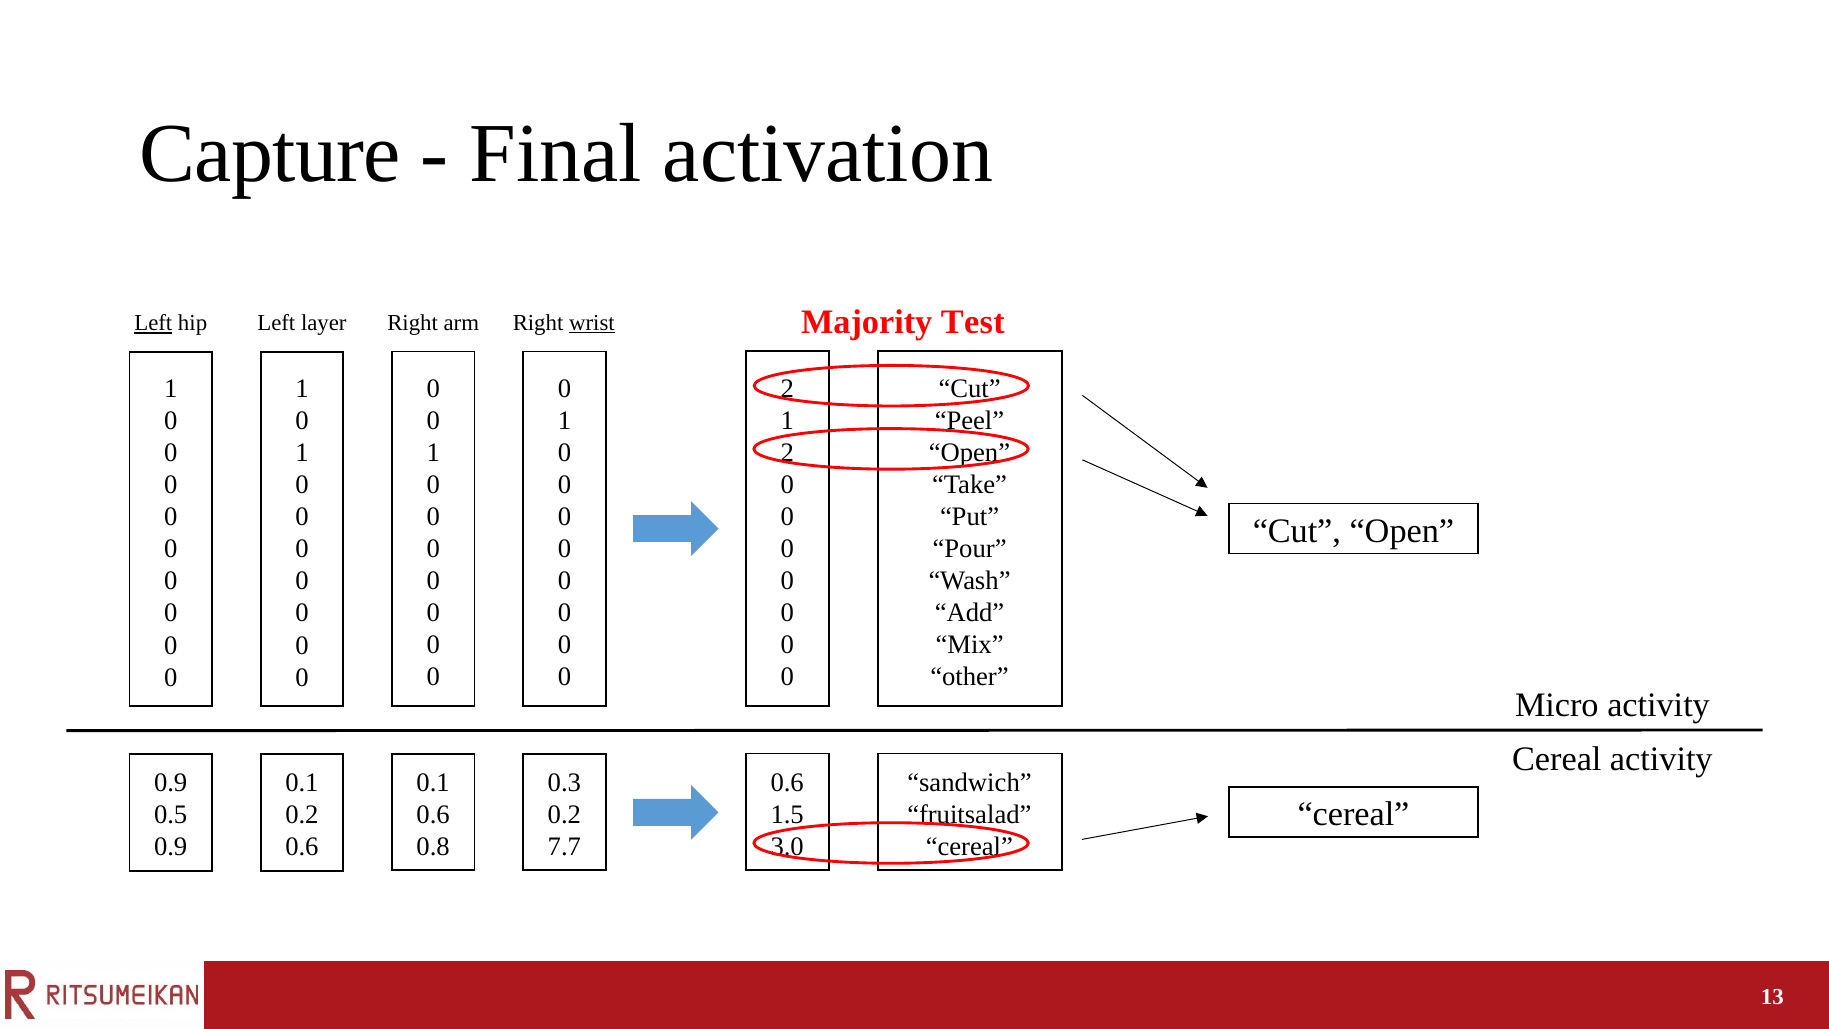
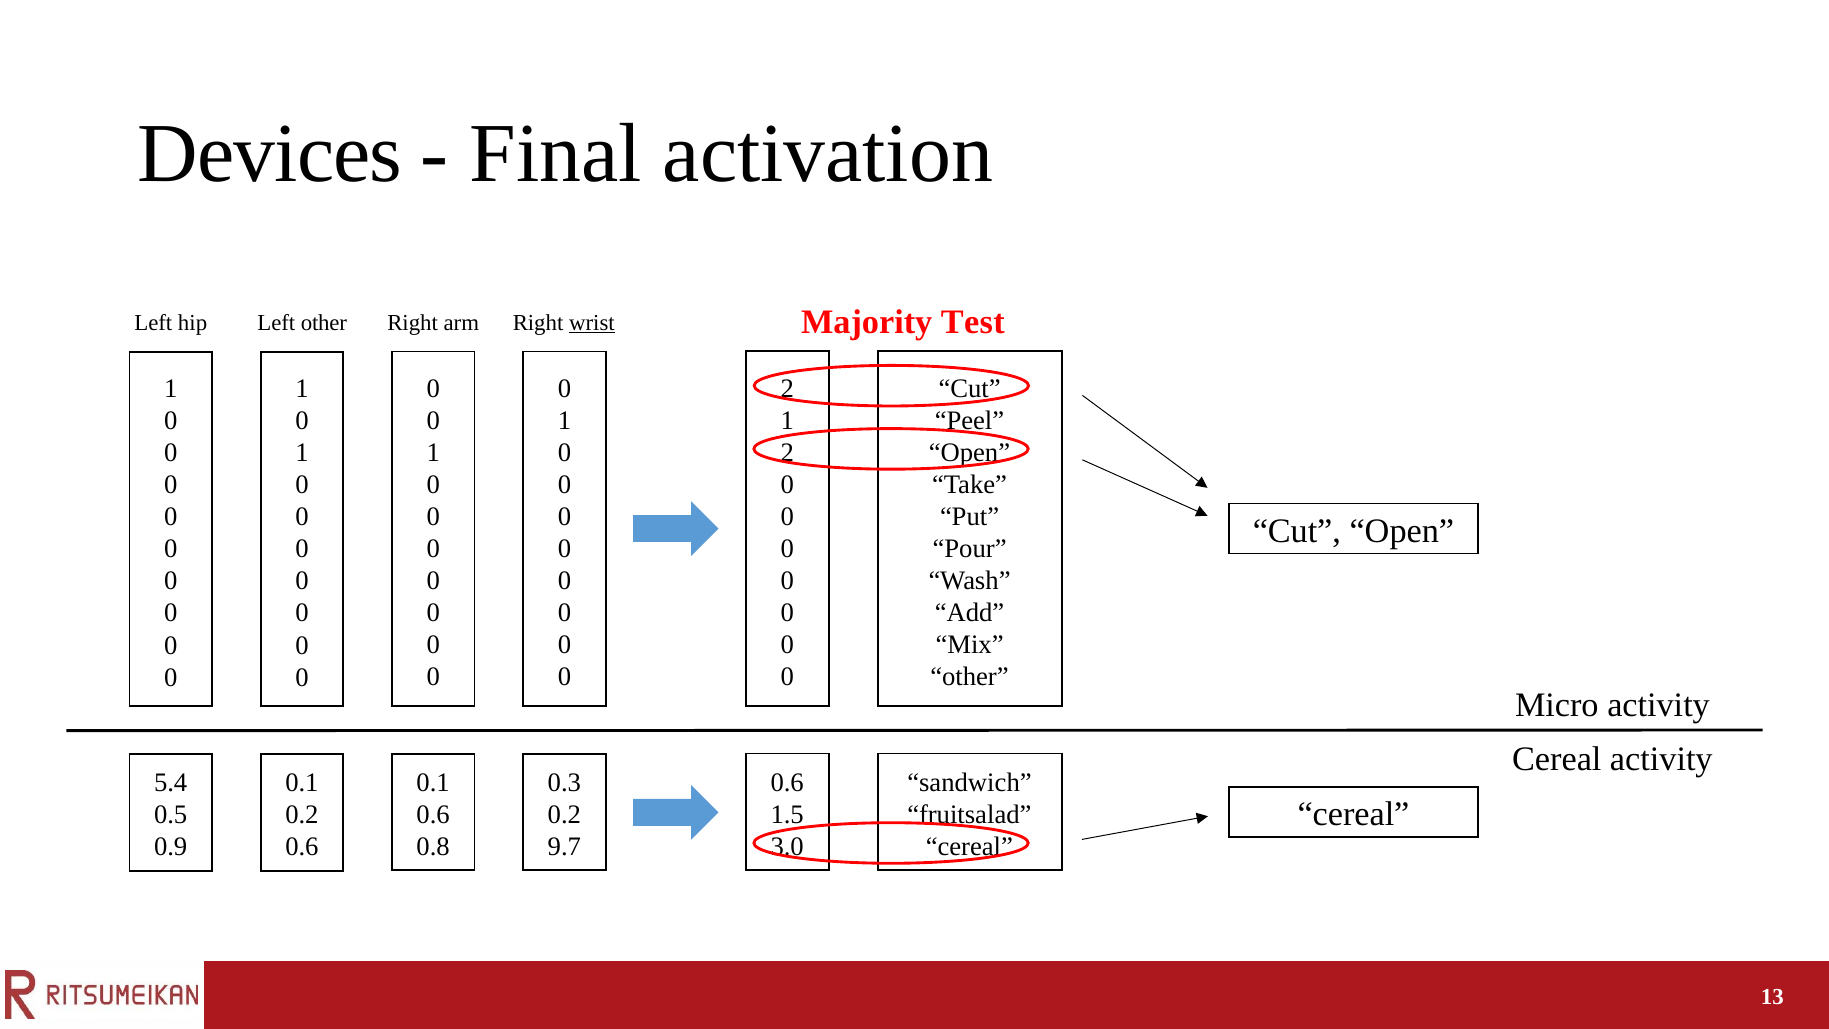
Capture: Capture -> Devices
Left at (153, 323) underline: present -> none
Left layer: layer -> other
0.9 at (171, 783): 0.9 -> 5.4
7.7: 7.7 -> 9.7
